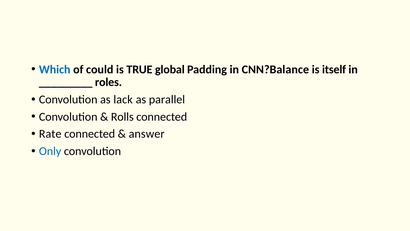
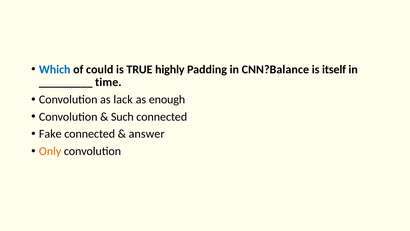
global: global -> highly
roles: roles -> time
parallel: parallel -> enough
Rolls: Rolls -> Such
Rate: Rate -> Fake
Only colour: blue -> orange
